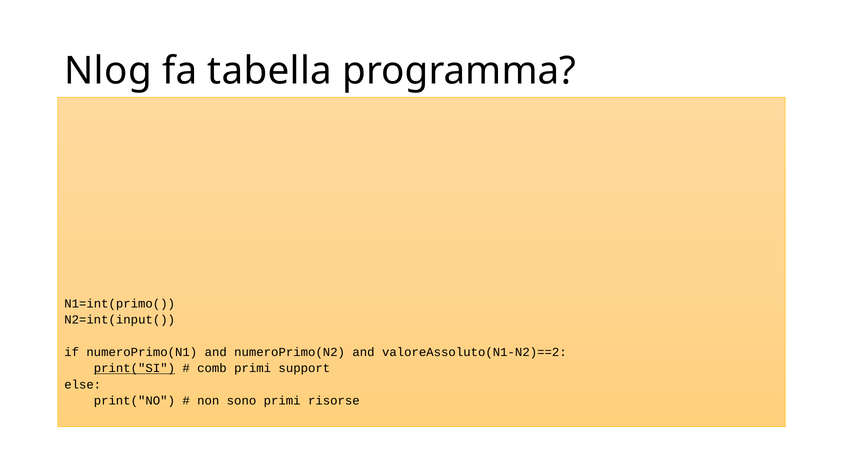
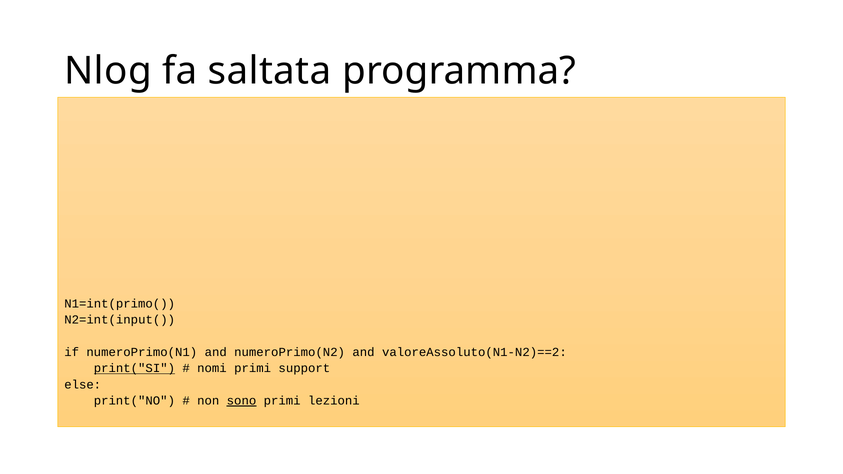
tabella: tabella -> saltata
comb: comb -> nomi
sono underline: none -> present
risorse: risorse -> lezioni
